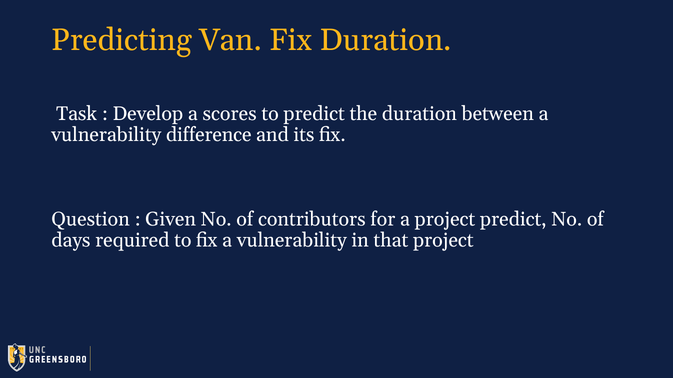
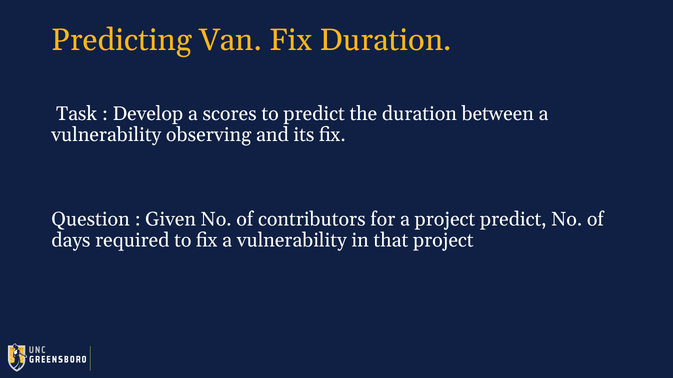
difference: difference -> observing
